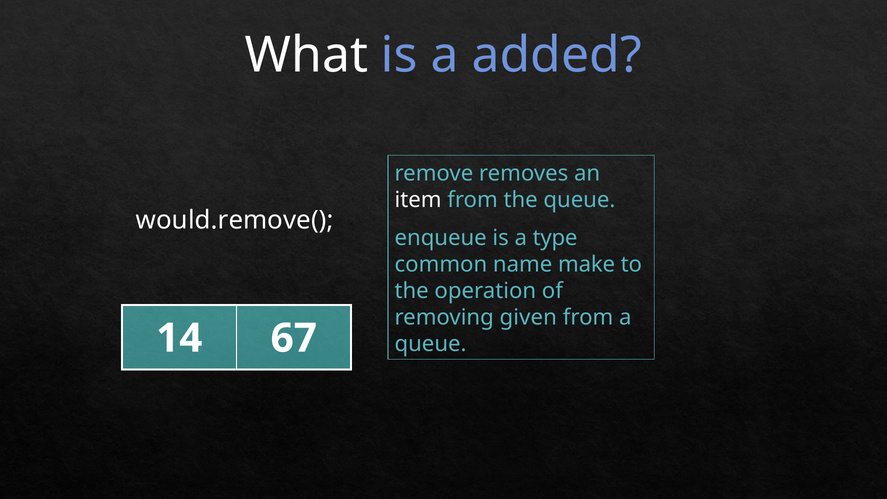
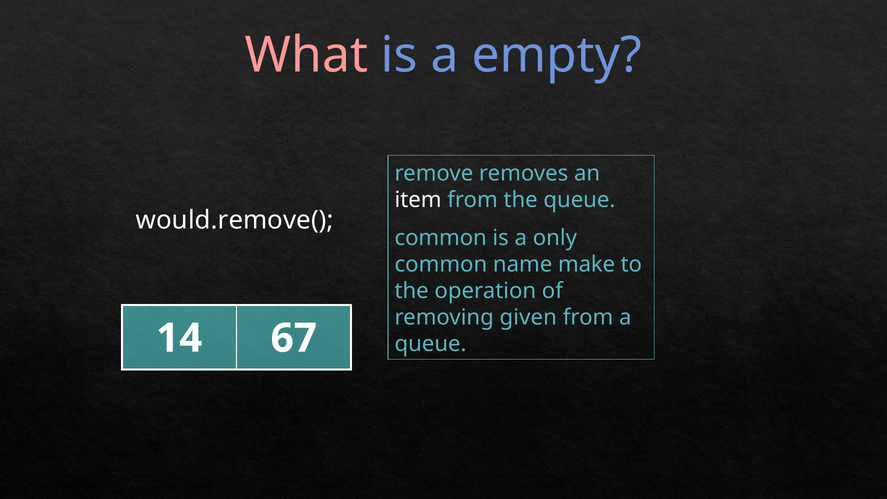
What colour: white -> pink
added: added -> empty
enqueue at (441, 238): enqueue -> common
type: type -> only
